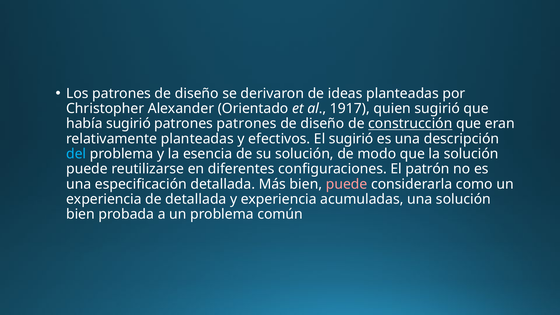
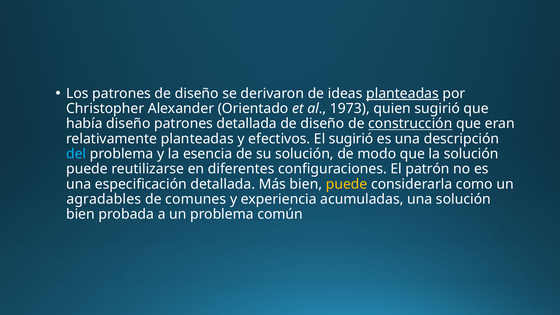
planteadas at (403, 93) underline: none -> present
1917: 1917 -> 1973
había sugirió: sugirió -> diseño
patrones patrones: patrones -> detallada
puede at (347, 184) colour: pink -> yellow
experiencia at (104, 199): experiencia -> agradables
de detallada: detallada -> comunes
